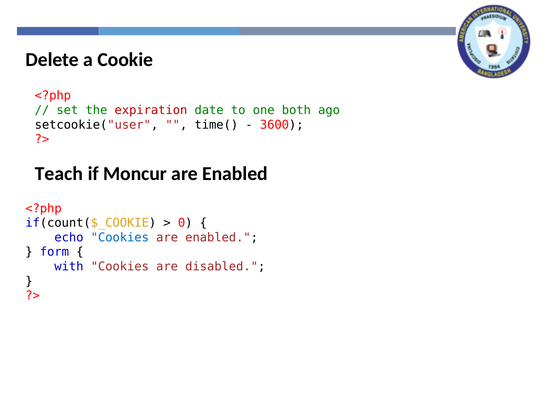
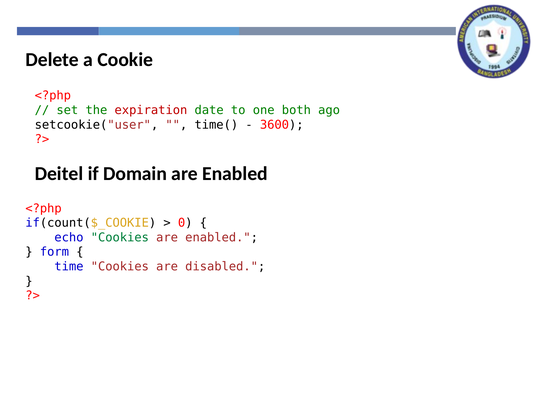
Teach: Teach -> Deitel
Moncur: Moncur -> Domain
Cookies at (120, 237) colour: blue -> green
with: with -> time
